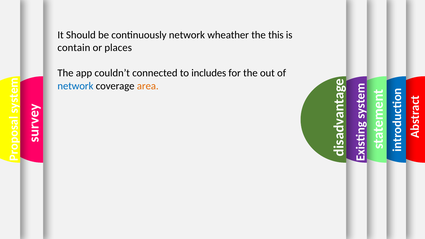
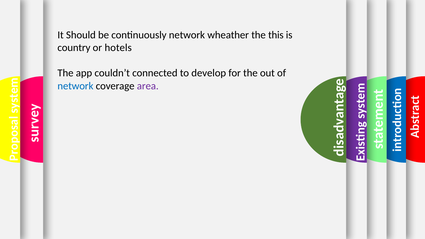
contain: contain -> country
places: places -> hotels
includes: includes -> develop
area colour: orange -> purple
